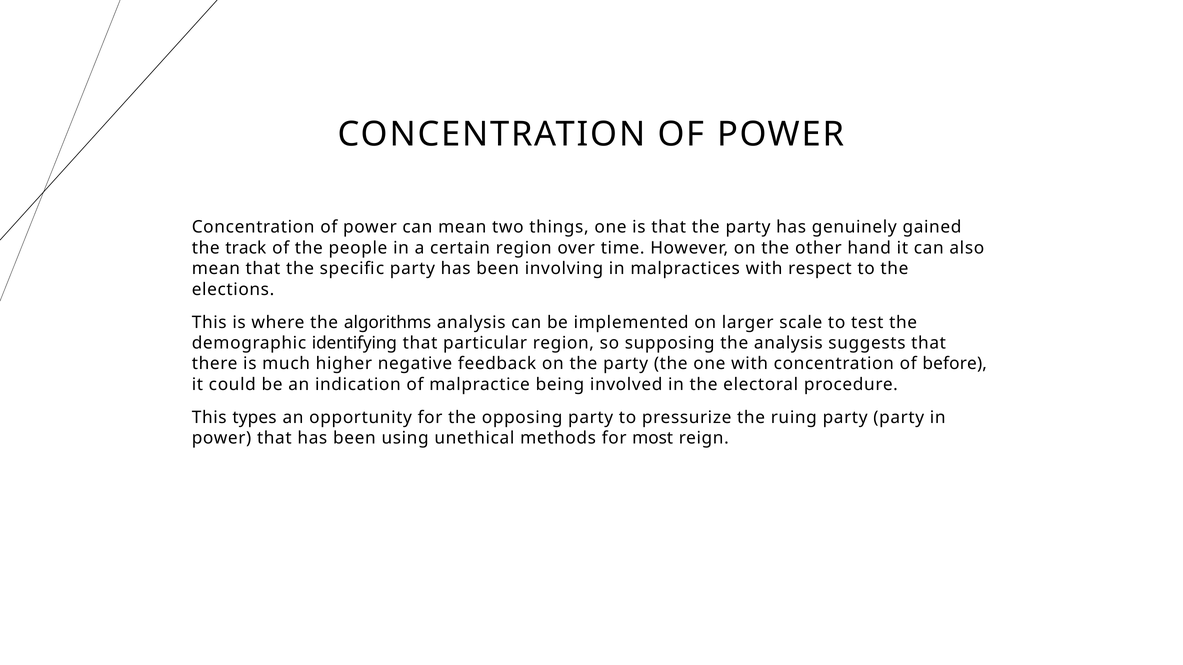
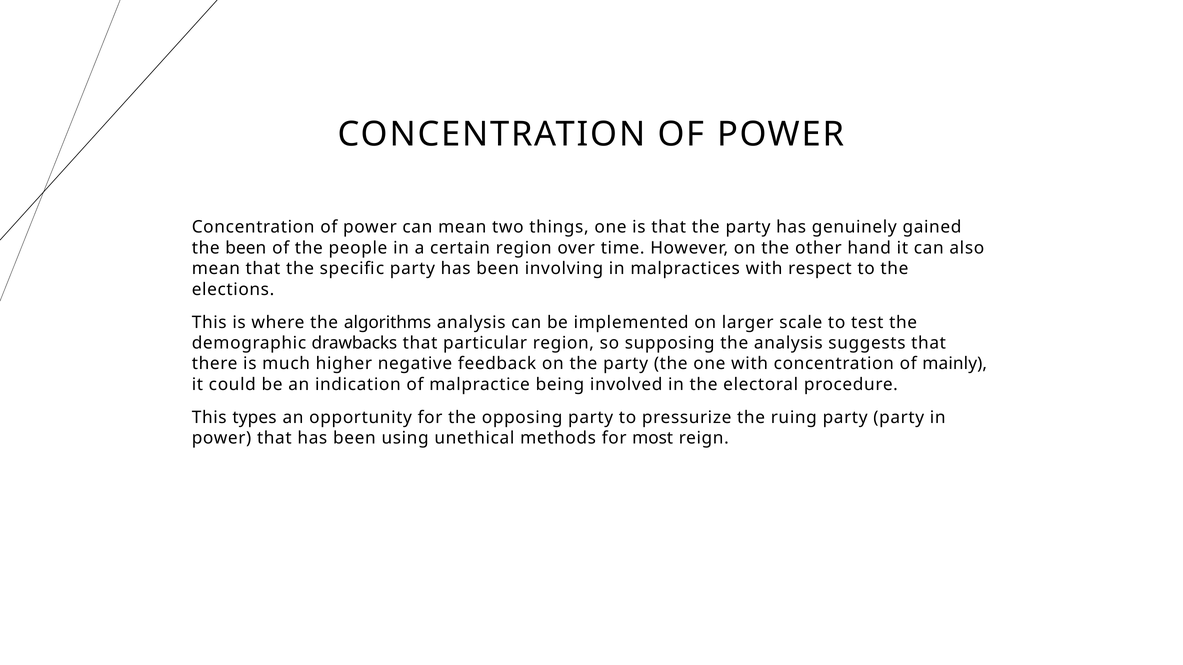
the track: track -> been
identifying: identifying -> drawbacks
before: before -> mainly
